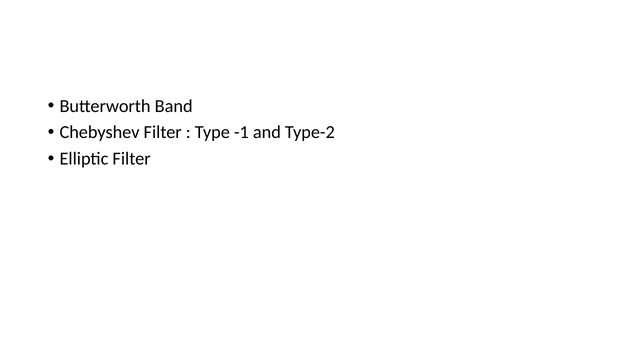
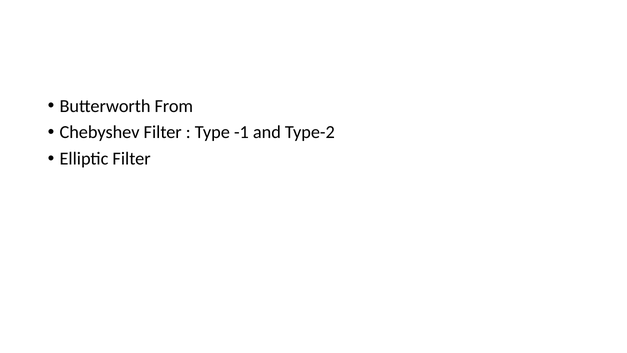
Band: Band -> From
